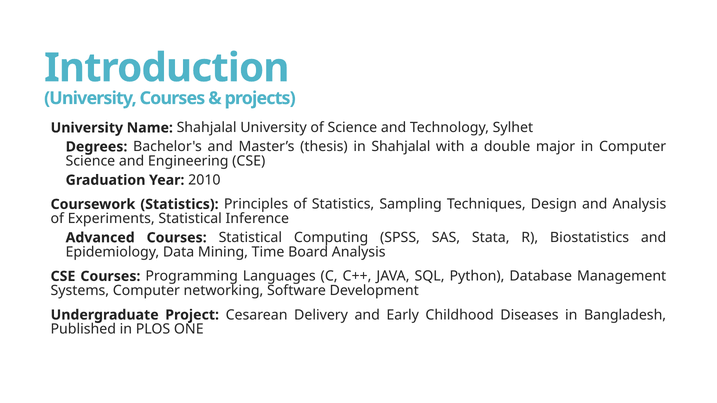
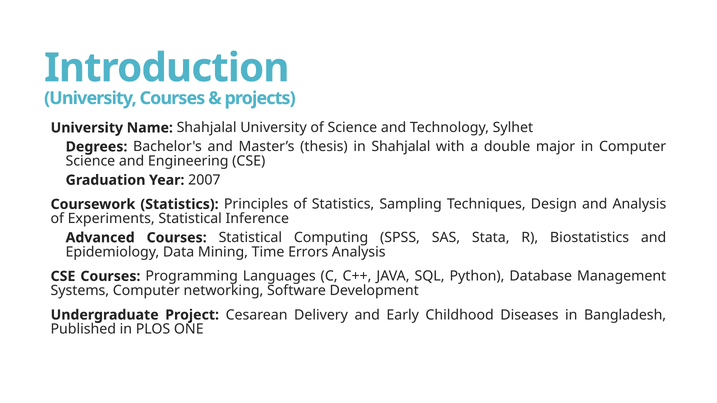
2010: 2010 -> 2007
Board: Board -> Errors
